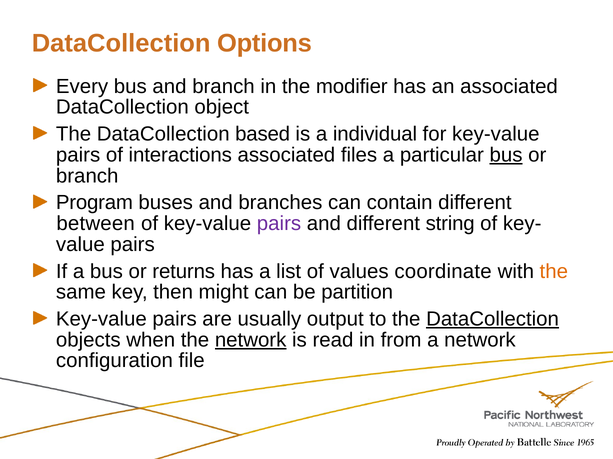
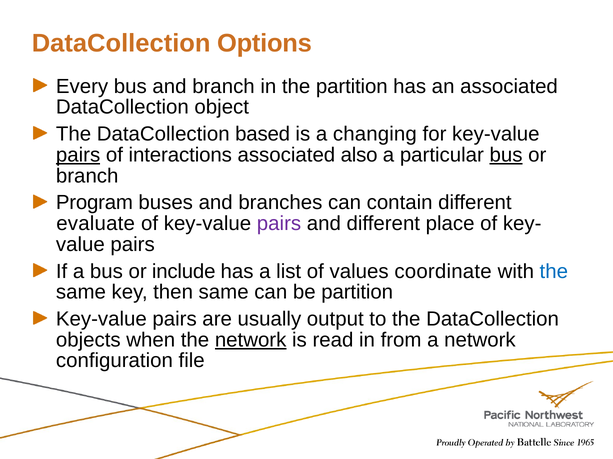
the modifier: modifier -> partition
individual: individual -> changing
pairs at (78, 155) underline: none -> present
files: files -> also
between: between -> evaluate
string: string -> place
returns: returns -> include
the at (554, 272) colour: orange -> blue
then might: might -> same
DataCollection at (493, 320) underline: present -> none
